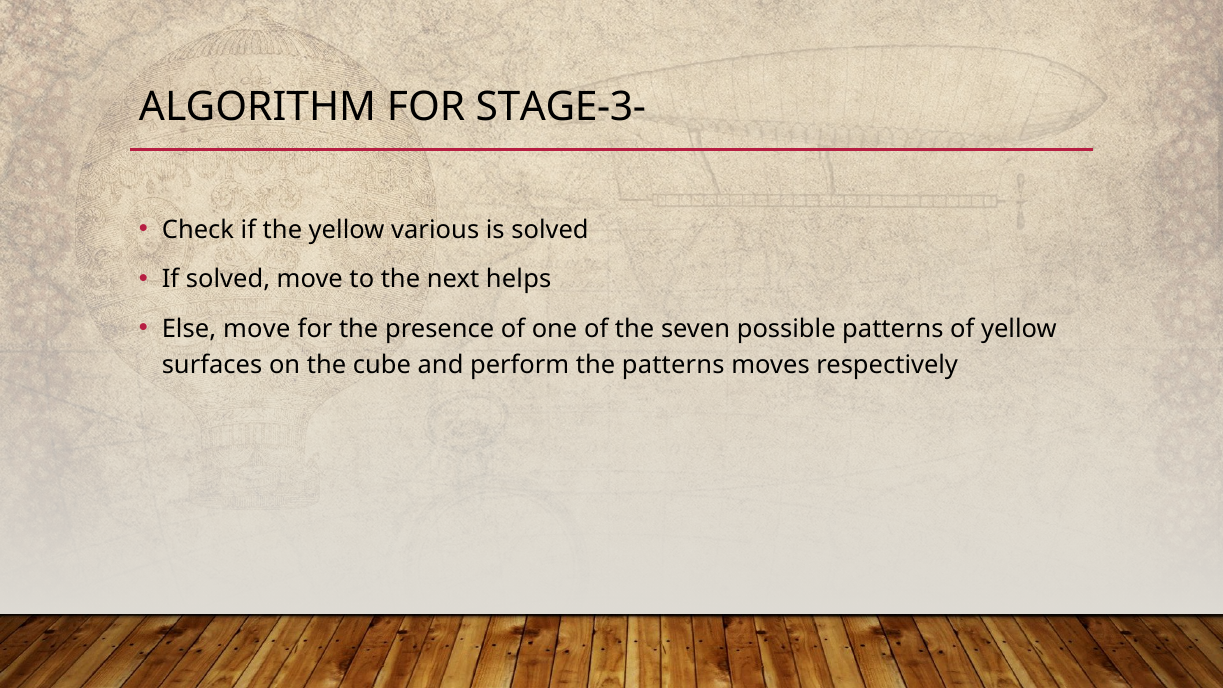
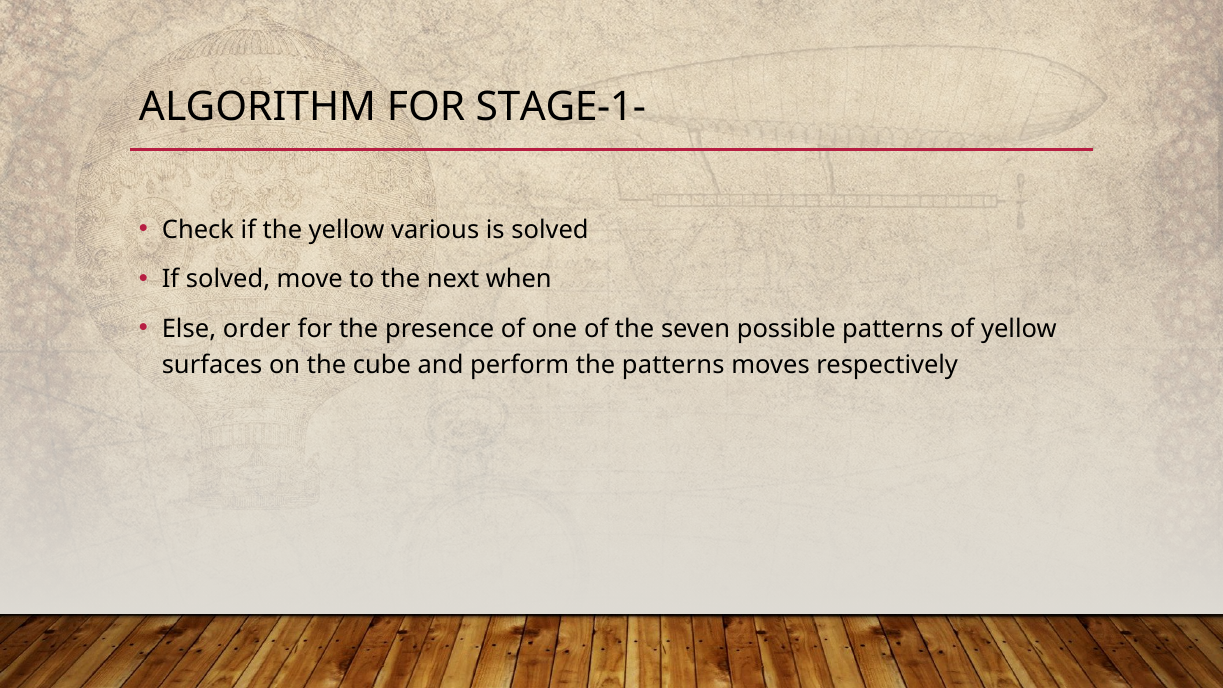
STAGE-3-: STAGE-3- -> STAGE-1-
helps: helps -> when
Else move: move -> order
